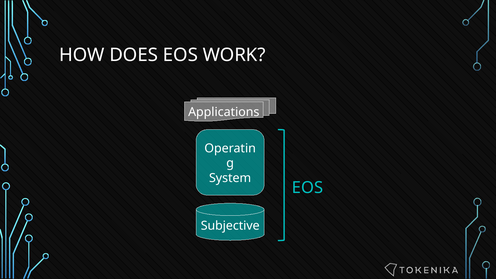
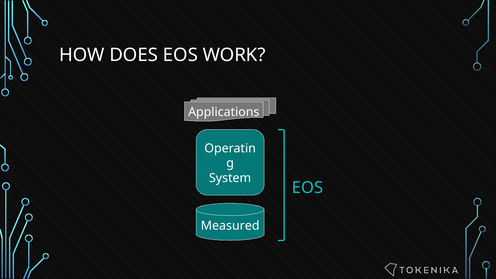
Subjective: Subjective -> Measured
